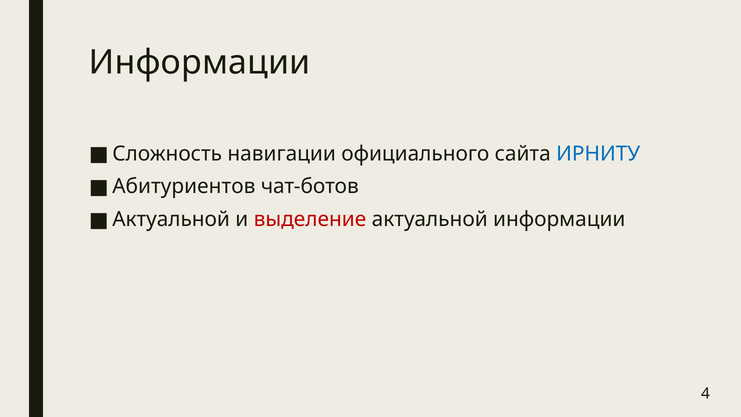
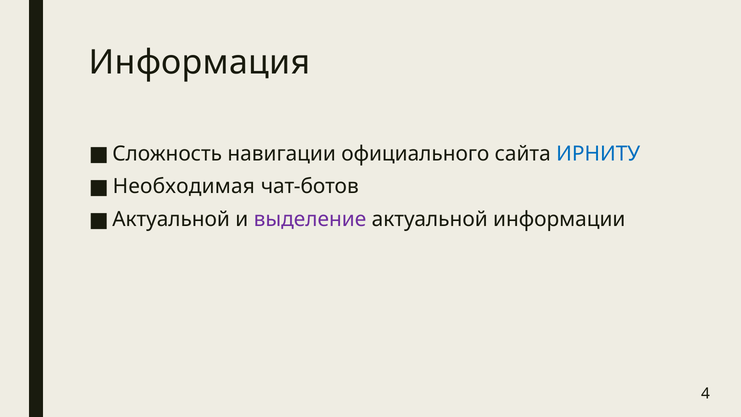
Информации at (200, 62): Информации -> Информация
Абитуриентов: Абитуриентов -> Необходимая
выделение colour: red -> purple
